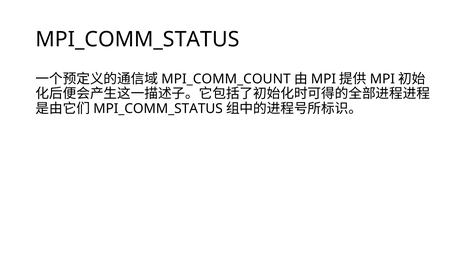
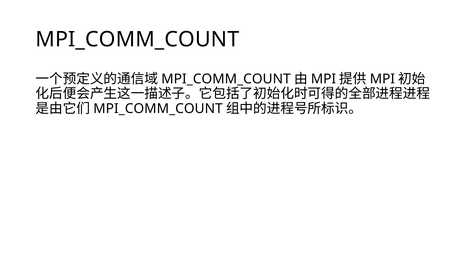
MPI_COMM_STATUS at (138, 39): MPI_COMM_STATUS -> MPI_COMM_COUNT
MPI_COMM_STATUS at (158, 108): MPI_COMM_STATUS -> MPI_COMM_COUNT
